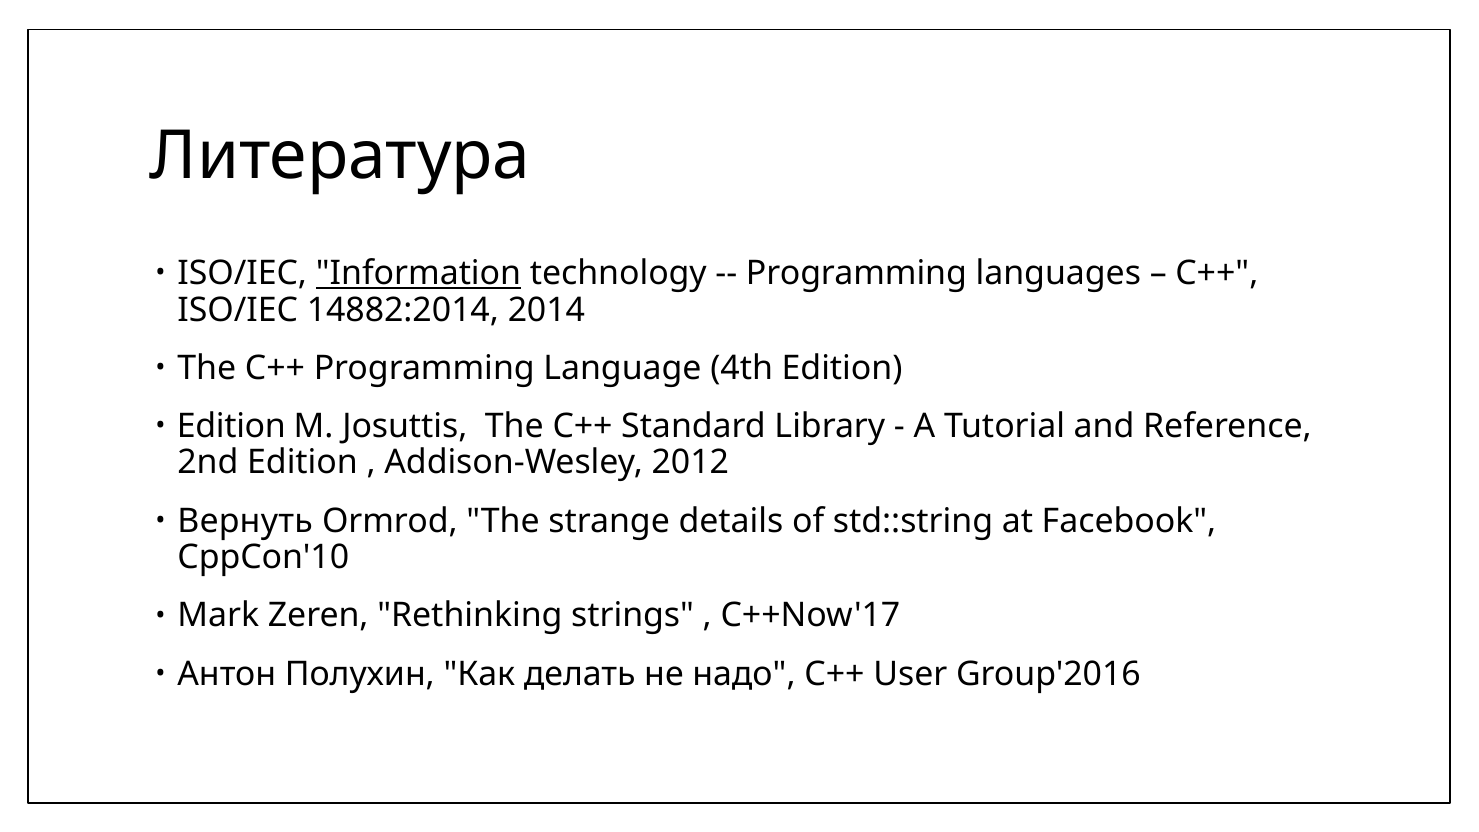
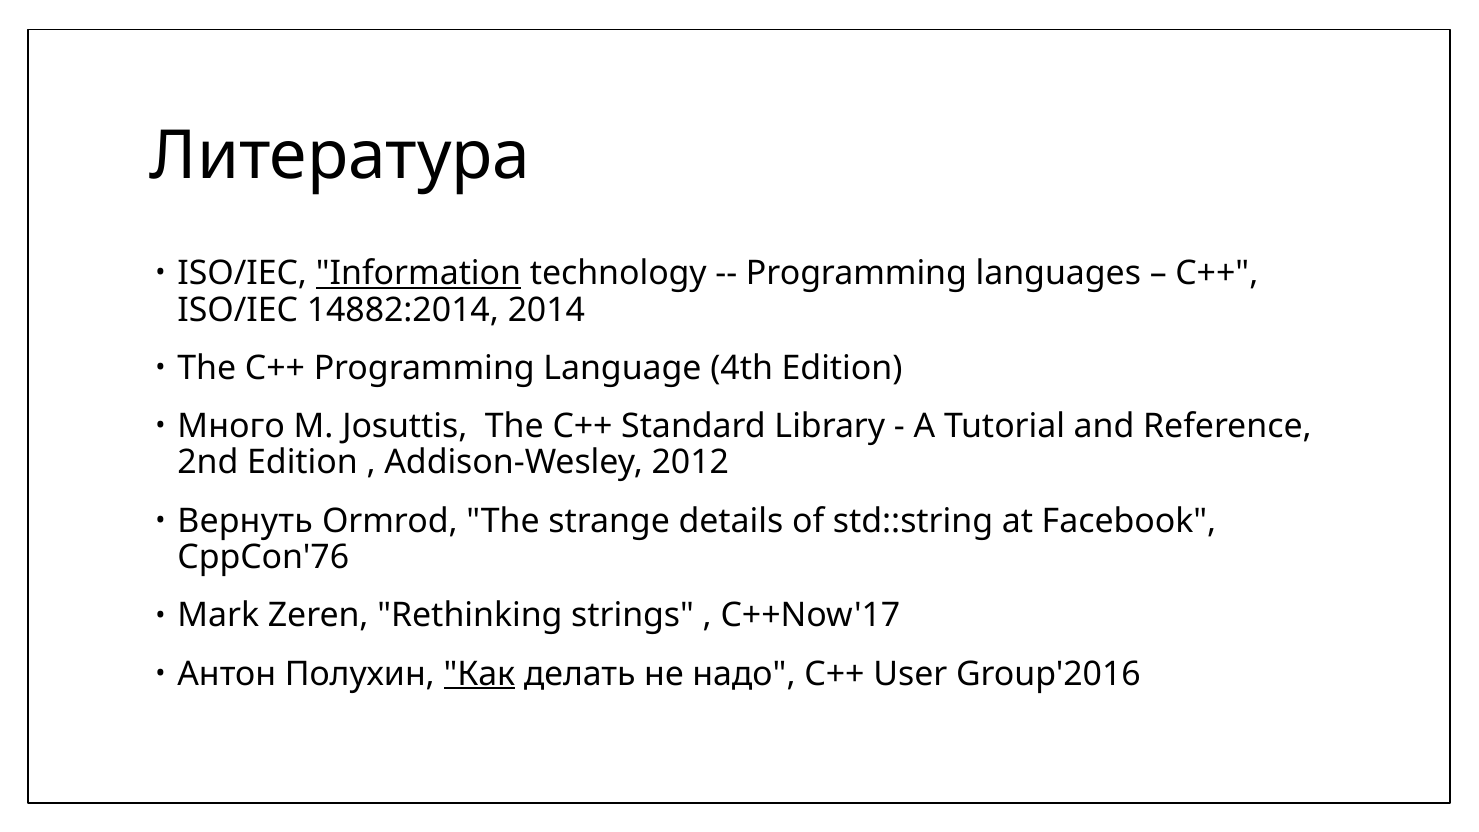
Edition at (231, 426): Edition -> Много
CppCon'10: CppCon'10 -> CppCon'76
Как underline: none -> present
